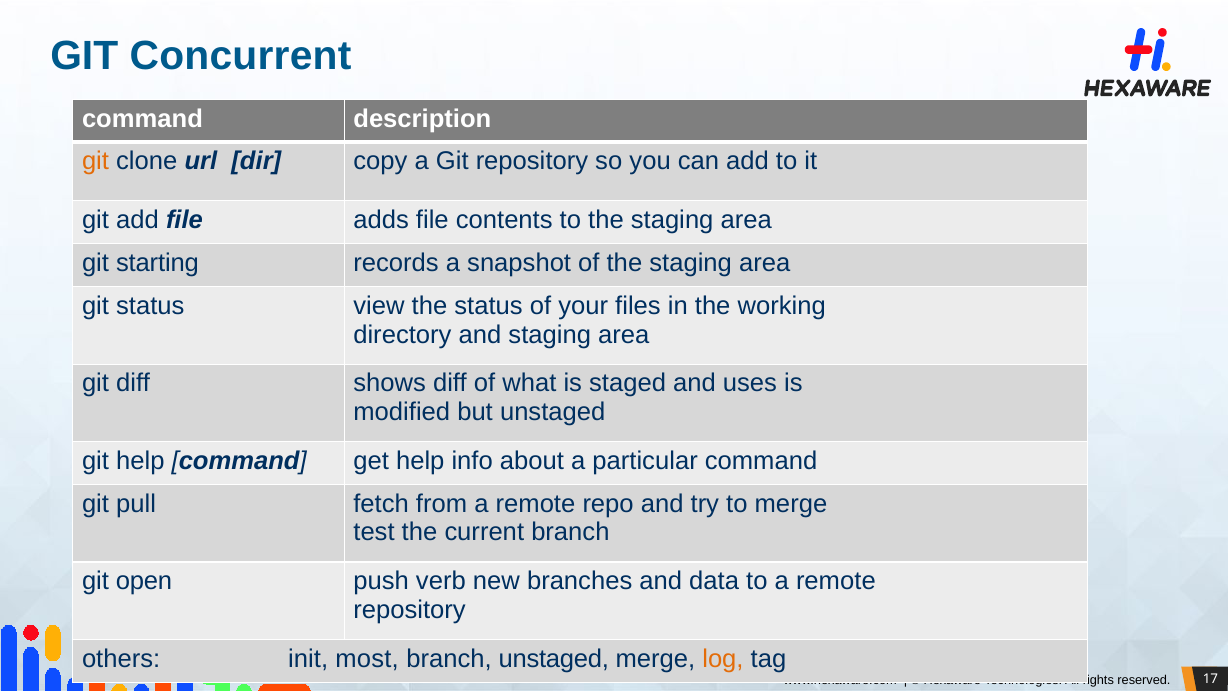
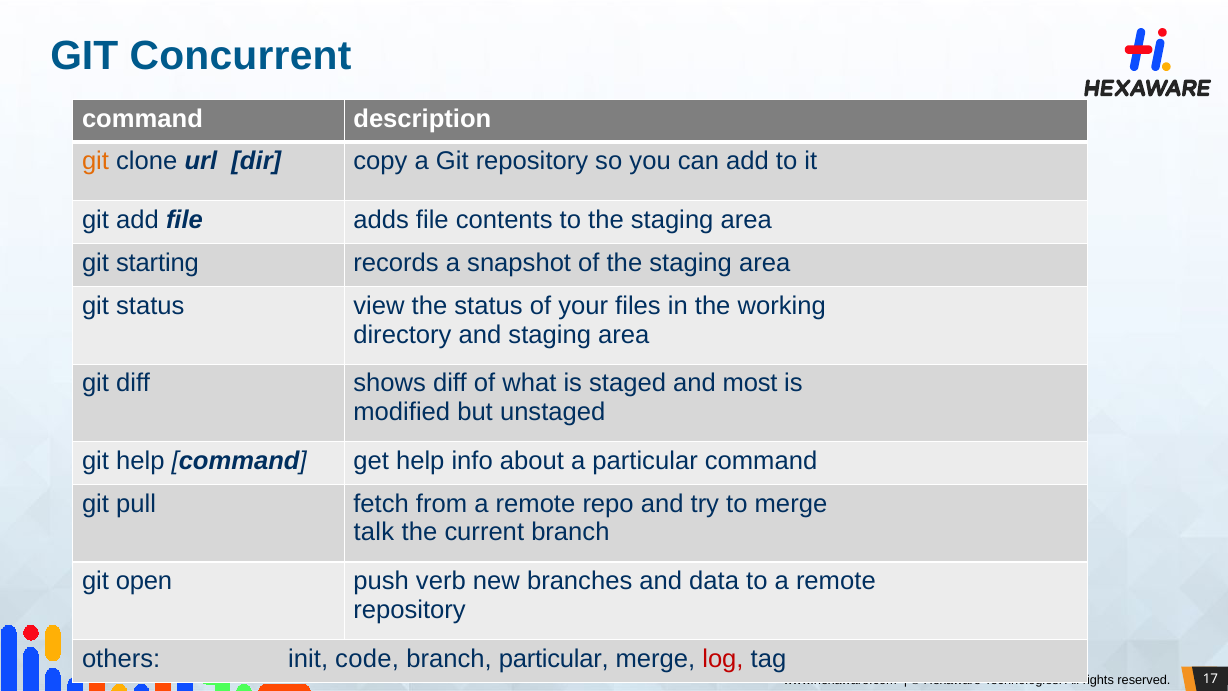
uses: uses -> most
test: test -> talk
most: most -> code
branch unstaged: unstaged -> particular
log colour: orange -> red
